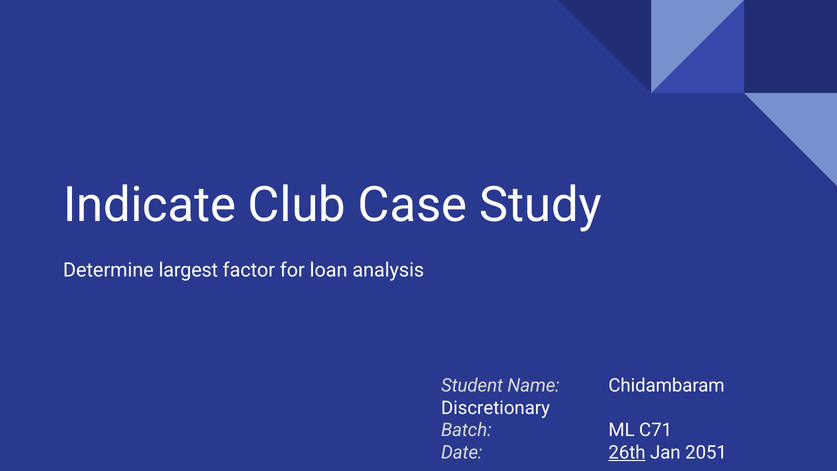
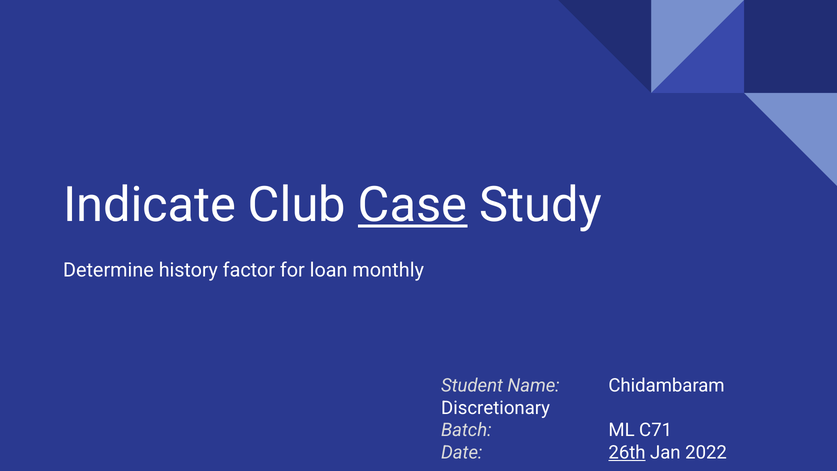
Case underline: none -> present
largest: largest -> history
analysis: analysis -> monthly
2051: 2051 -> 2022
